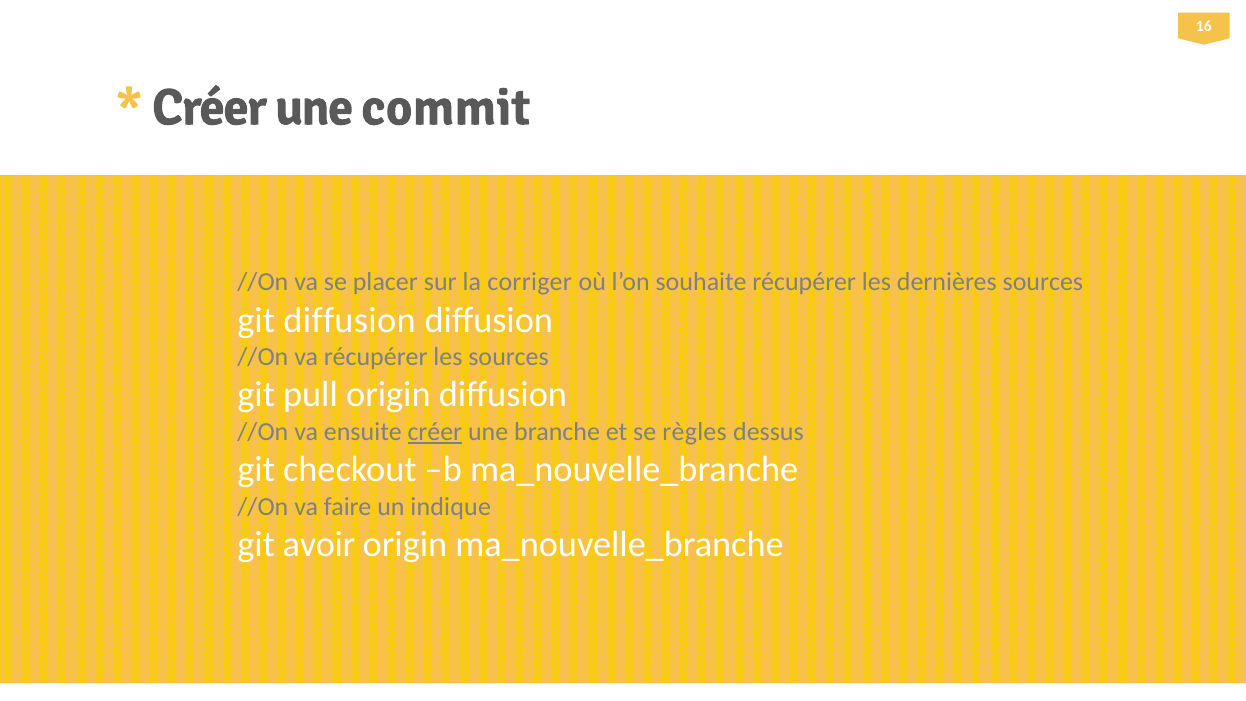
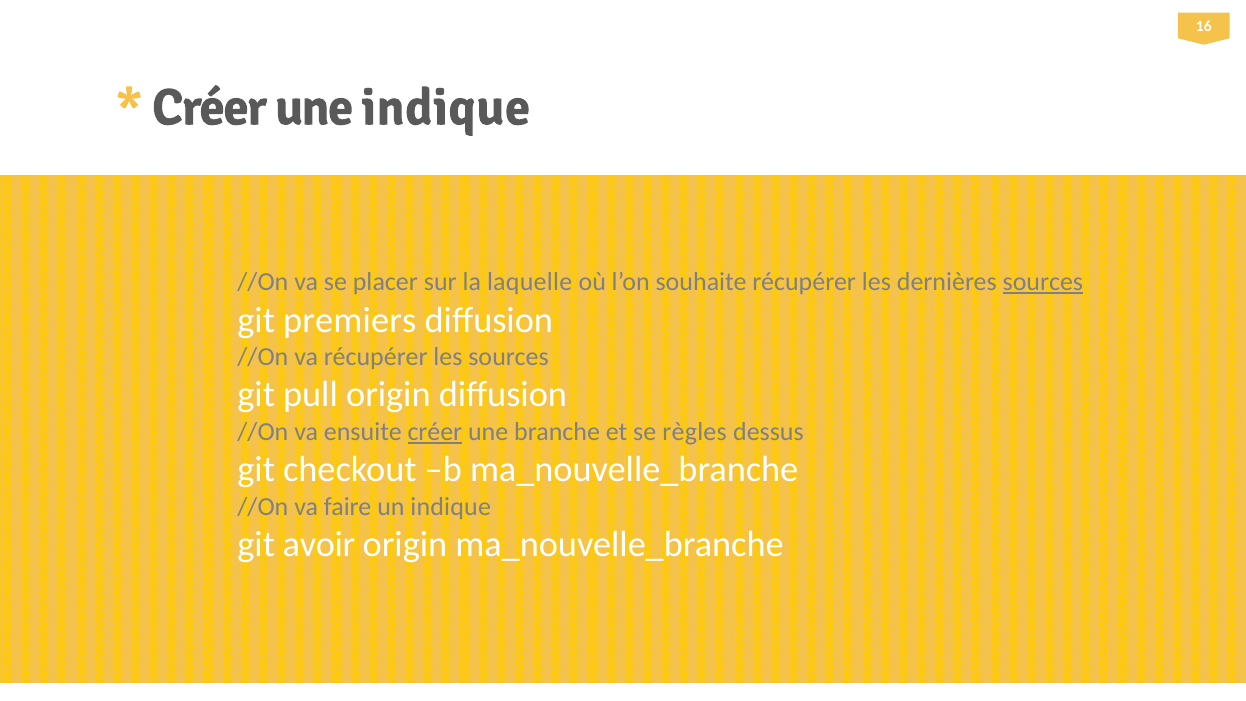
une commit: commit -> indique
corriger: corriger -> laquelle
sources at (1043, 282) underline: none -> present
git diffusion: diffusion -> premiers
